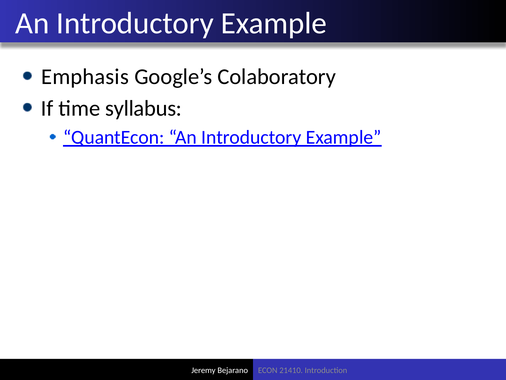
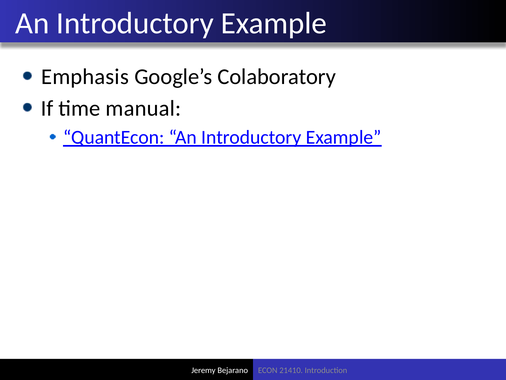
syllabus: syllabus -> manual
